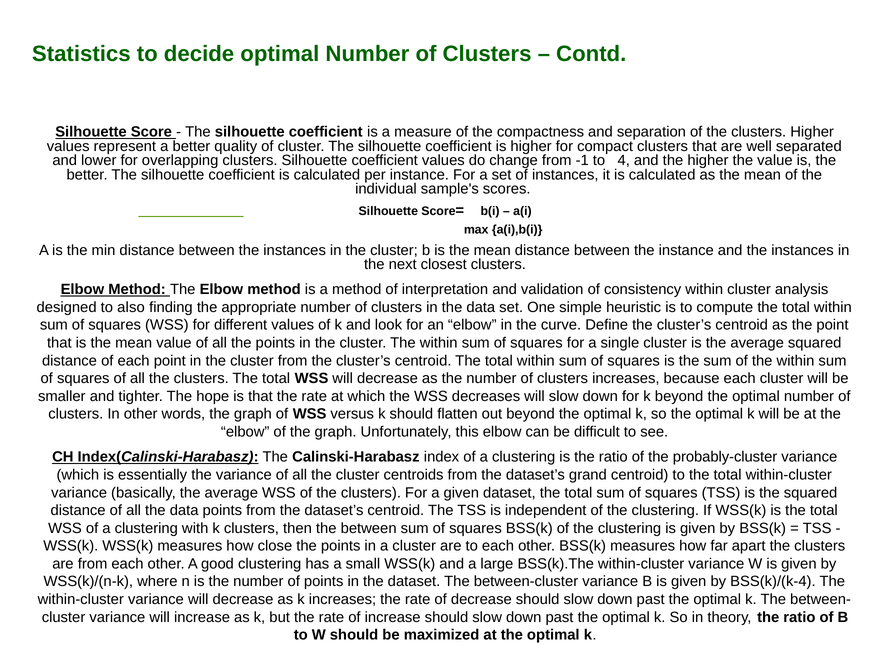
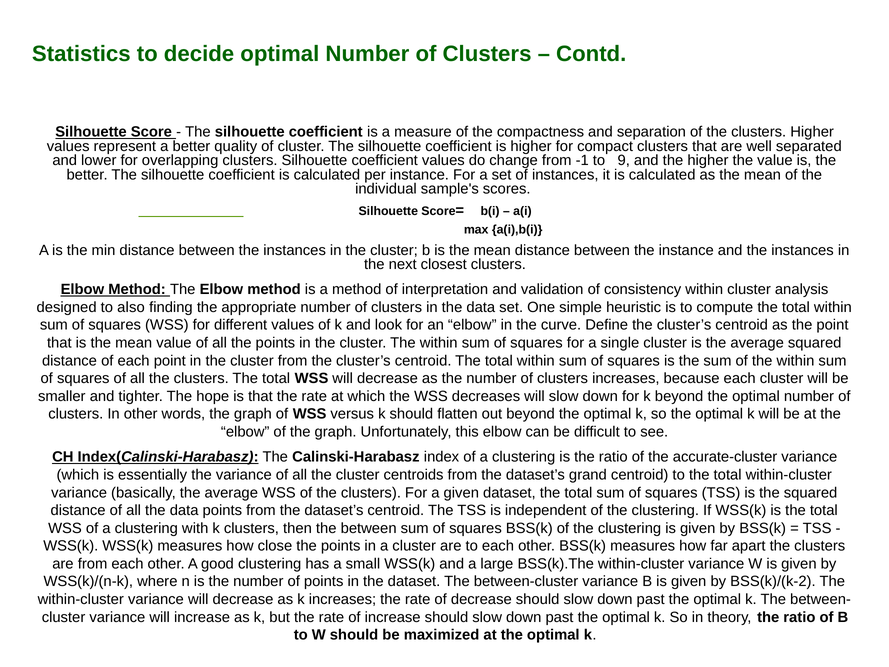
4: 4 -> 9
probably-cluster: probably-cluster -> accurate-cluster
BSS(k)/(k-4: BSS(k)/(k-4 -> BSS(k)/(k-2
